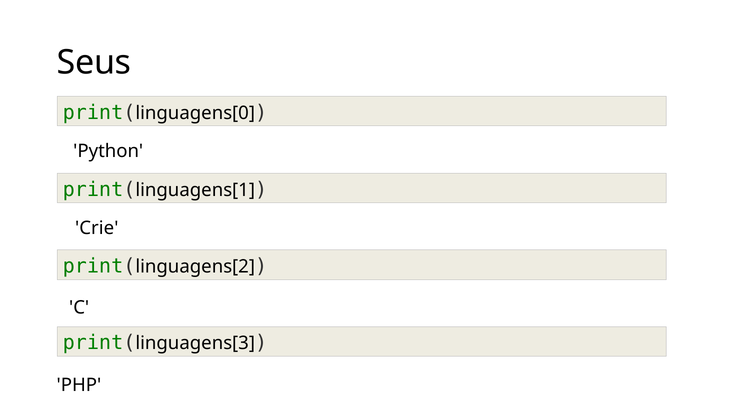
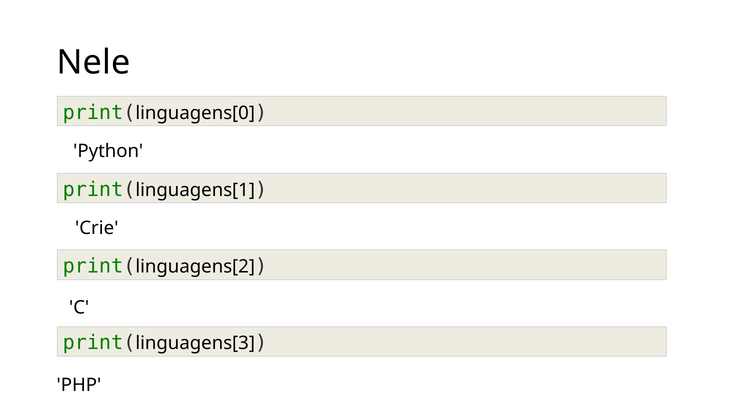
Seus: Seus -> Nele
